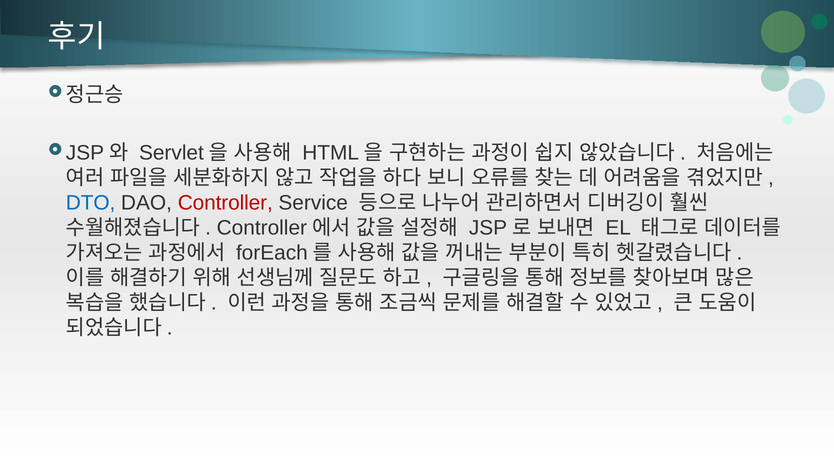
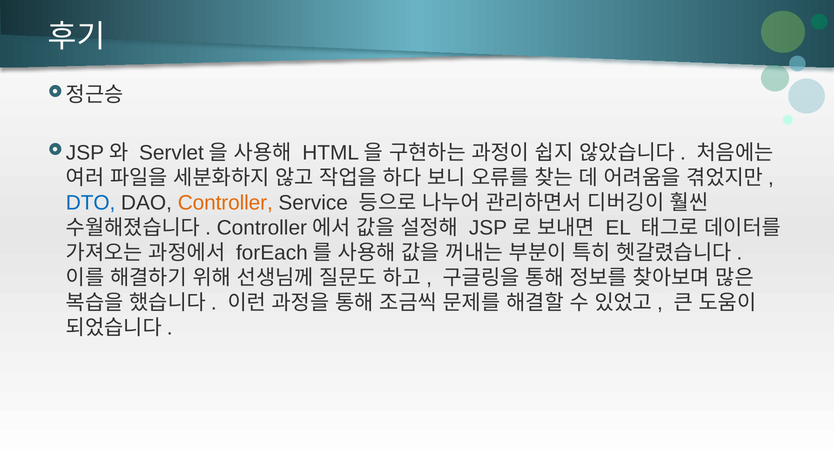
Controller colour: red -> orange
